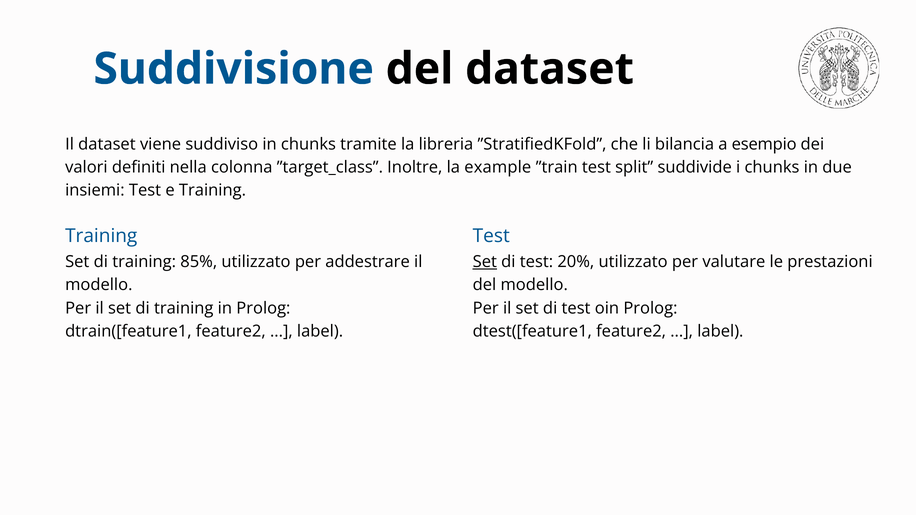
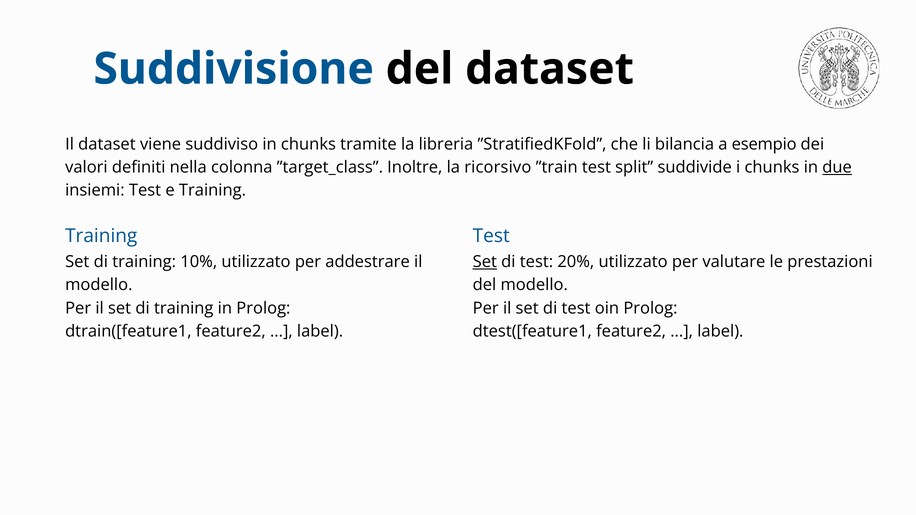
example: example -> ricorsivo
due underline: none -> present
85%: 85% -> 10%
